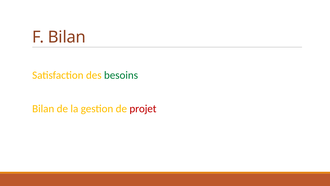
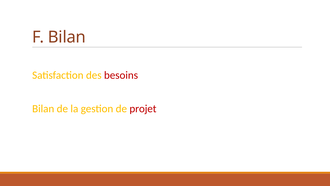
besoins colour: green -> red
